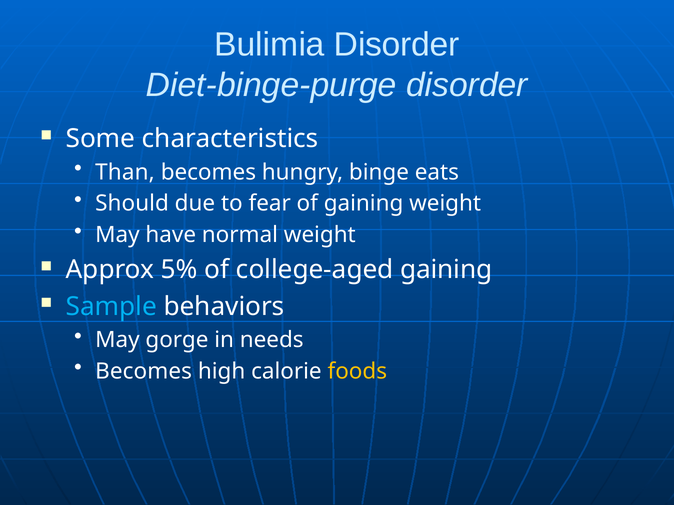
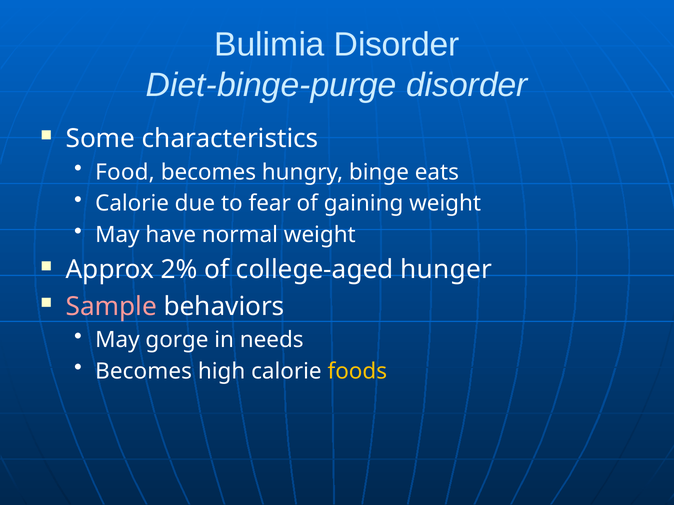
Than: Than -> Food
Should at (132, 204): Should -> Calorie
5%: 5% -> 2%
college-aged gaining: gaining -> hunger
Sample colour: light blue -> pink
